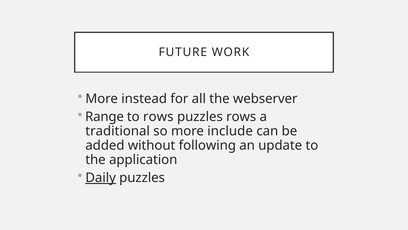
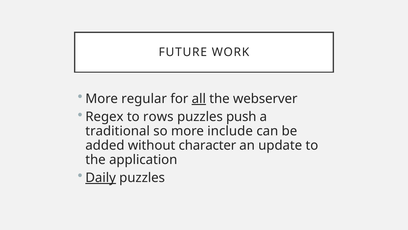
instead: instead -> regular
all underline: none -> present
Range: Range -> Regex
puzzles rows: rows -> push
following: following -> character
